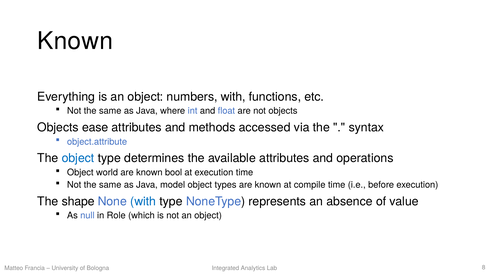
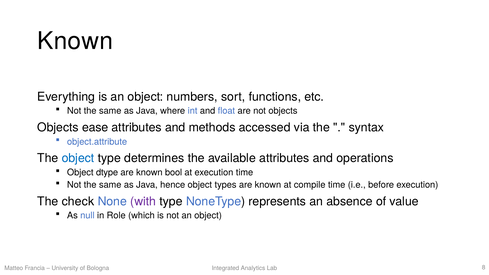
numbers with: with -> sort
world: world -> dtype
model: model -> hence
shape: shape -> check
with at (143, 202) colour: blue -> purple
